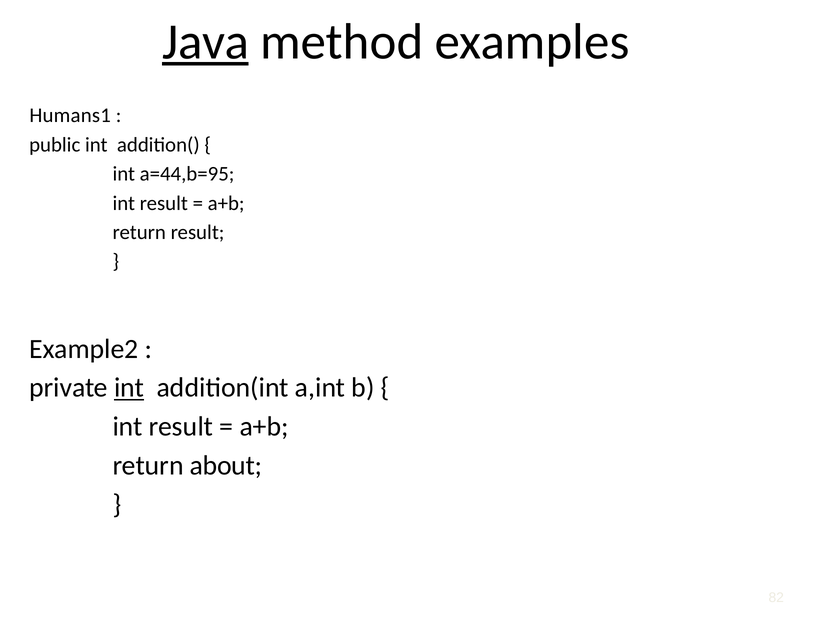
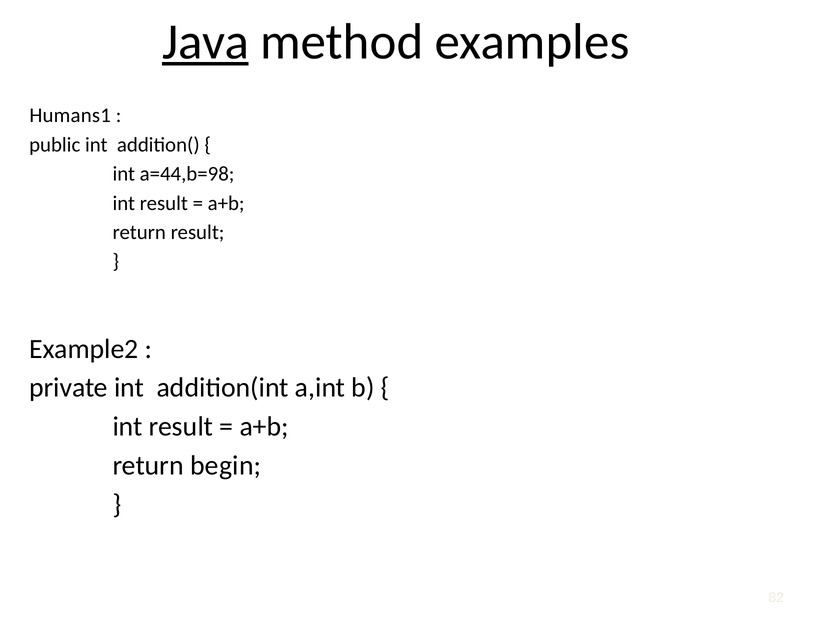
a=44,b=95: a=44,b=95 -> a=44,b=98
int at (129, 387) underline: present -> none
about: about -> begin
